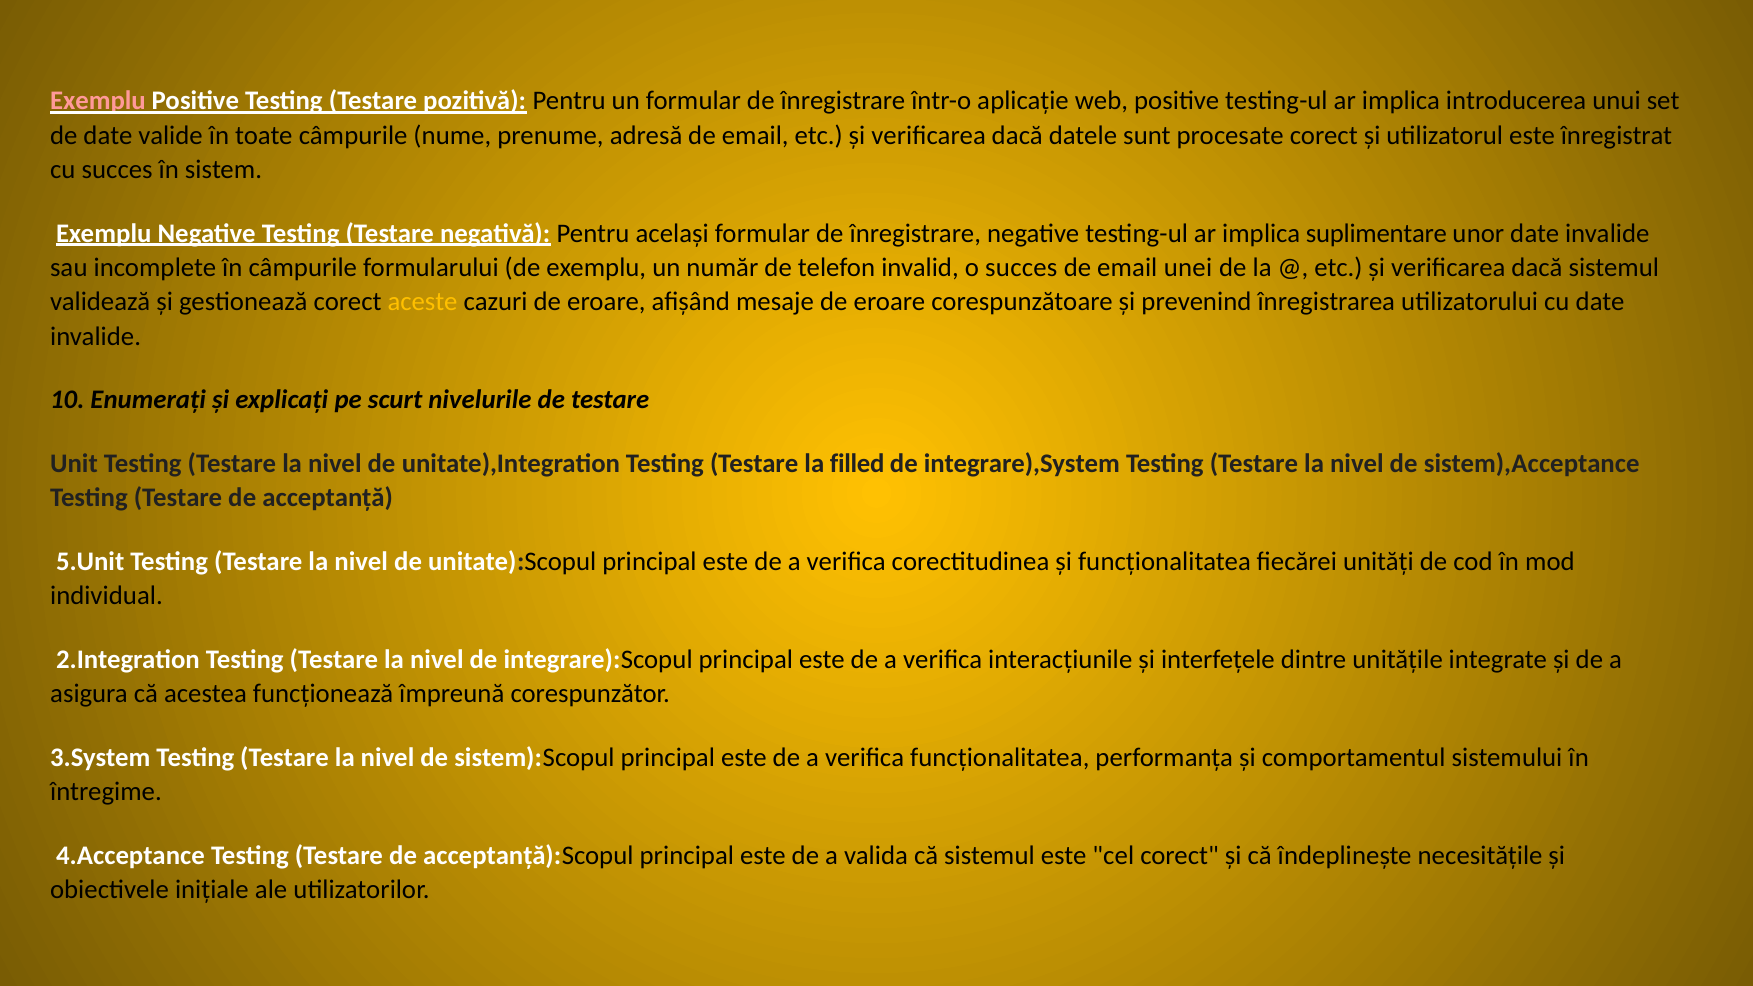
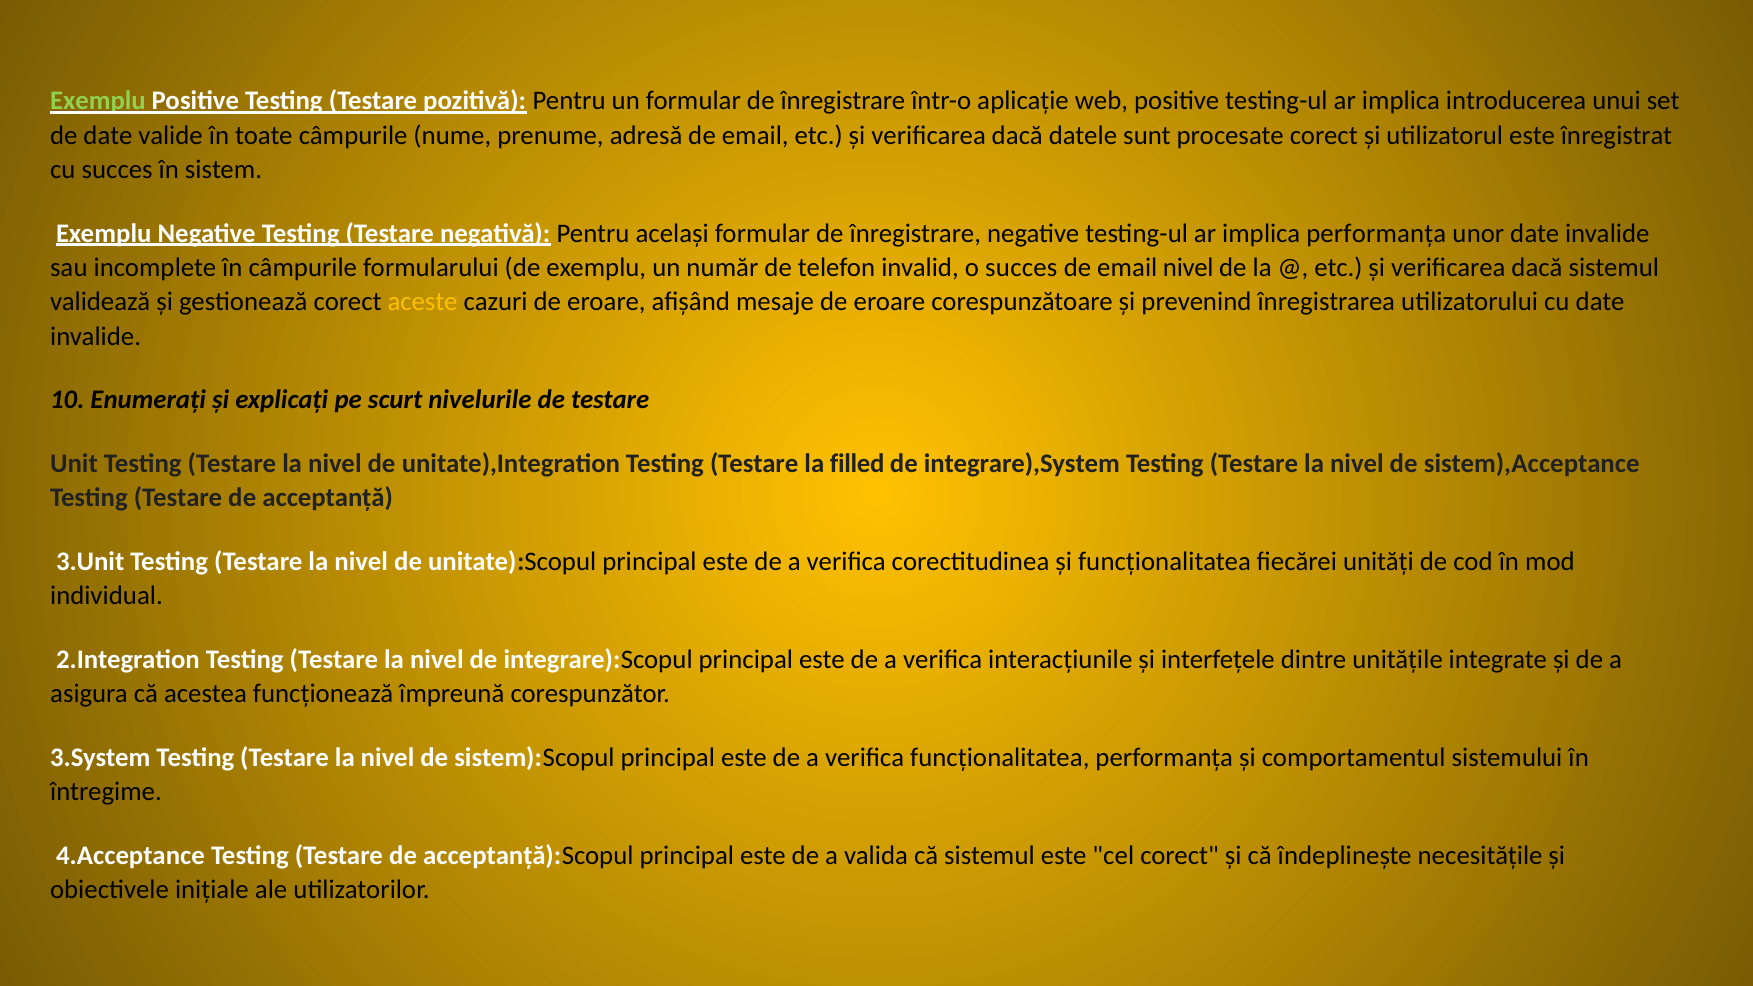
Exemplu at (98, 101) colour: pink -> light green
implica suplimentare: suplimentare -> performanța
email unei: unei -> nivel
5.Unit: 5.Unit -> 3.Unit
